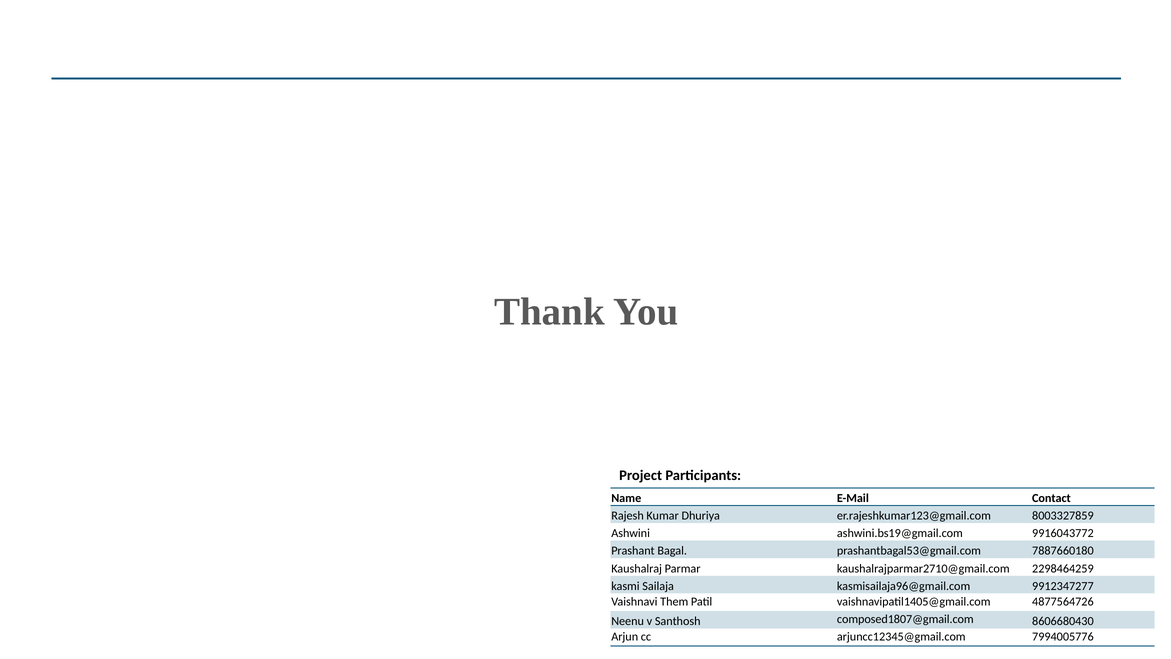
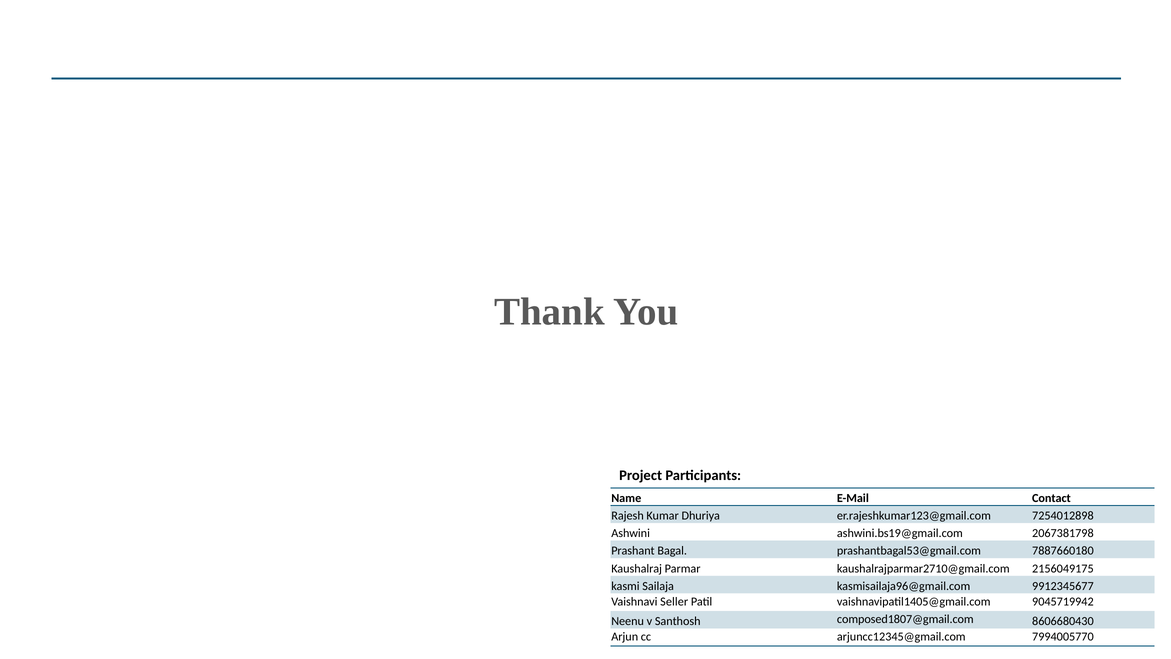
8003327859: 8003327859 -> 7254012898
9916043772: 9916043772 -> 2067381798
2298464259: 2298464259 -> 2156049175
9912347277: 9912347277 -> 9912345677
Them: Them -> Seller
4877564726: 4877564726 -> 9045719942
7994005776: 7994005776 -> 7994005770
